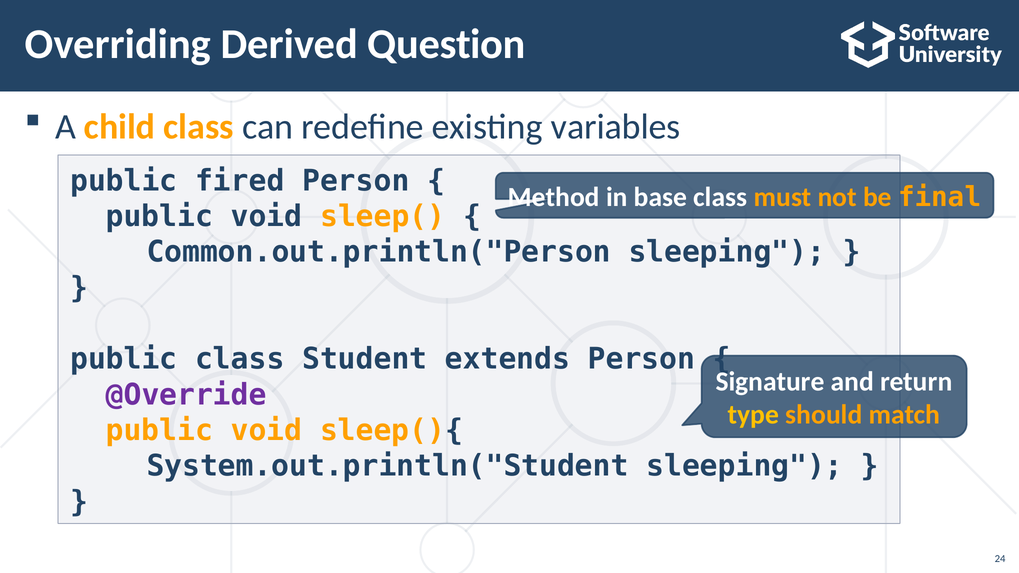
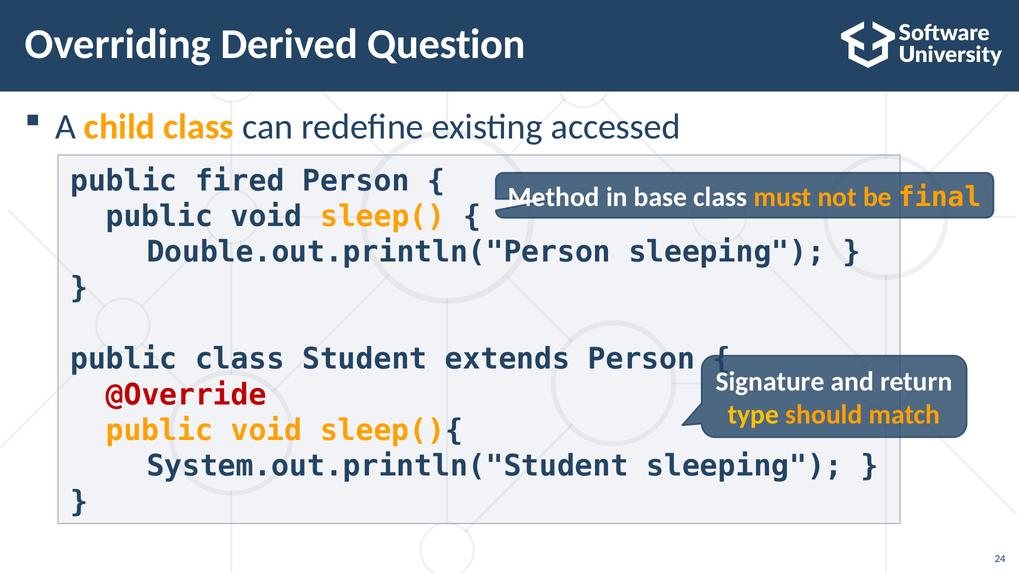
variables: variables -> accessed
Common.out.println("Person: Common.out.println("Person -> Double.out.println("Person
@Override colour: purple -> red
